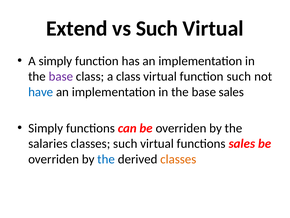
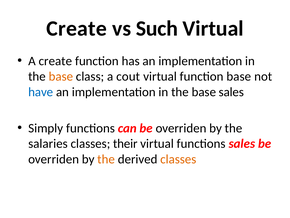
Extend at (77, 28): Extend -> Create
A simply: simply -> create
base at (61, 76) colour: purple -> orange
a class: class -> cout
function such: such -> base
classes such: such -> their
the at (106, 159) colour: blue -> orange
